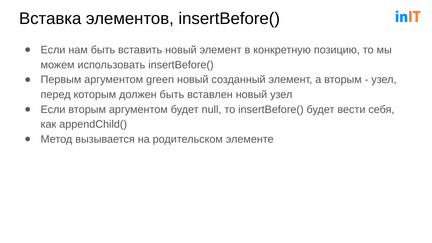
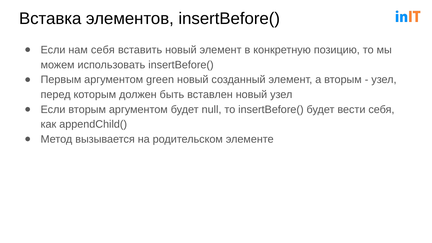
нам быть: быть -> себя
